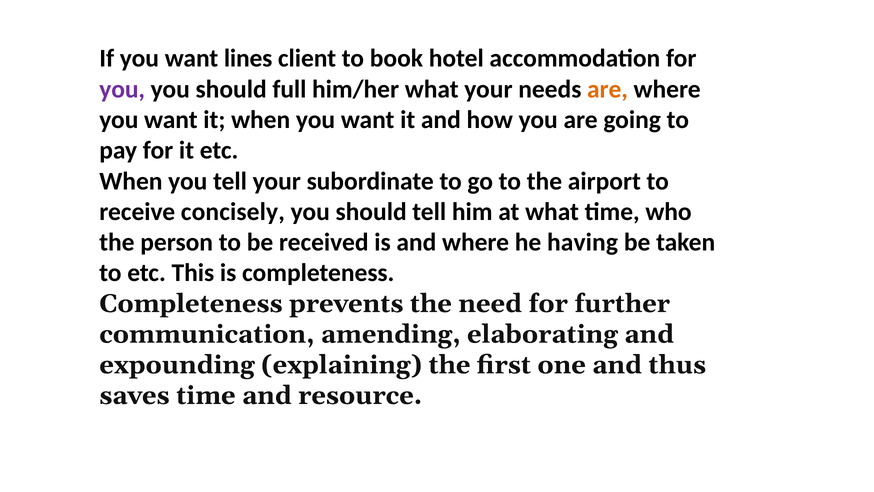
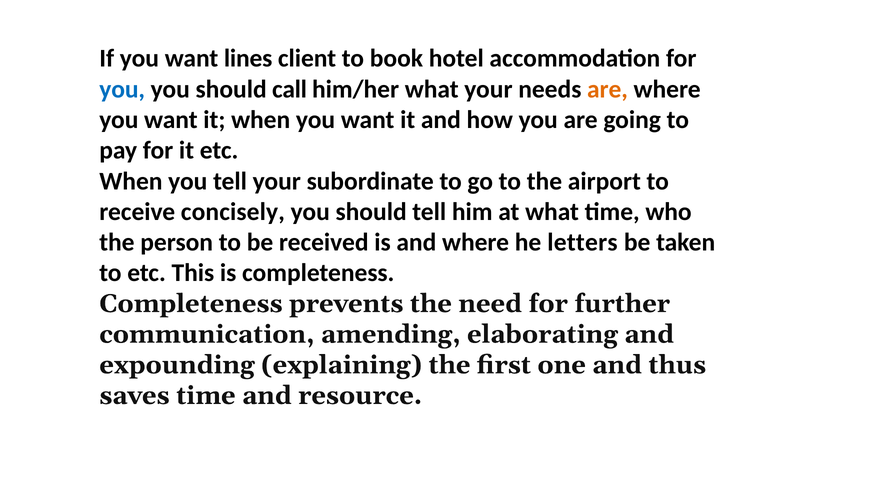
you at (122, 89) colour: purple -> blue
full: full -> call
having: having -> letters
